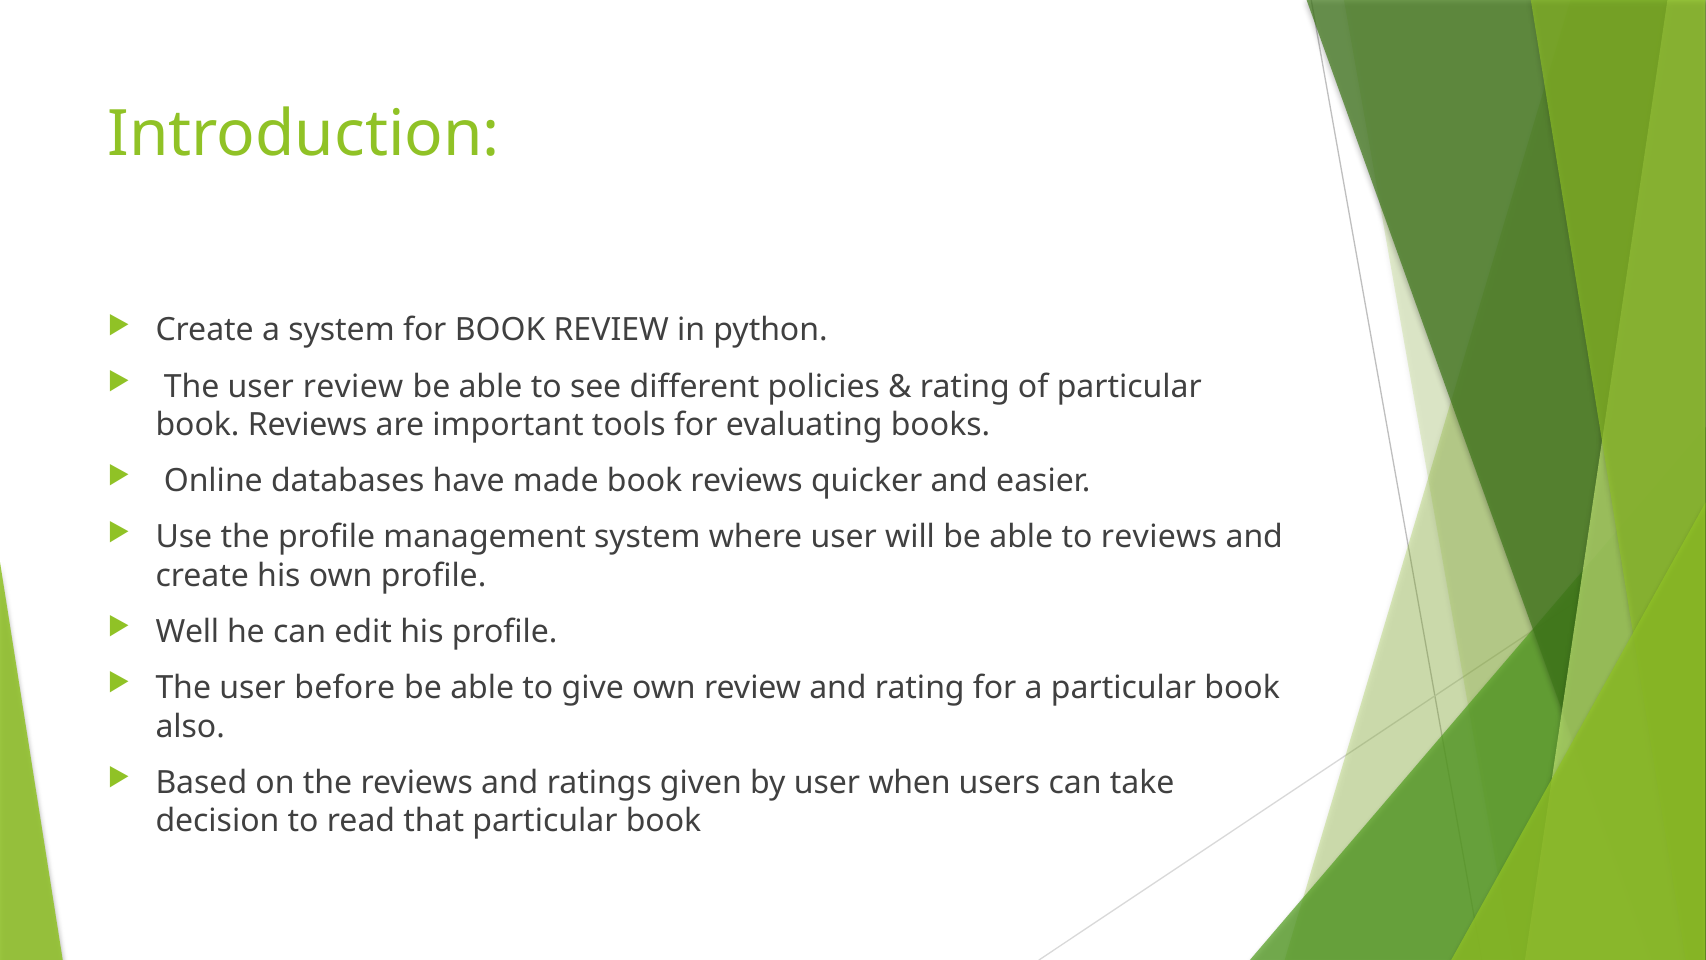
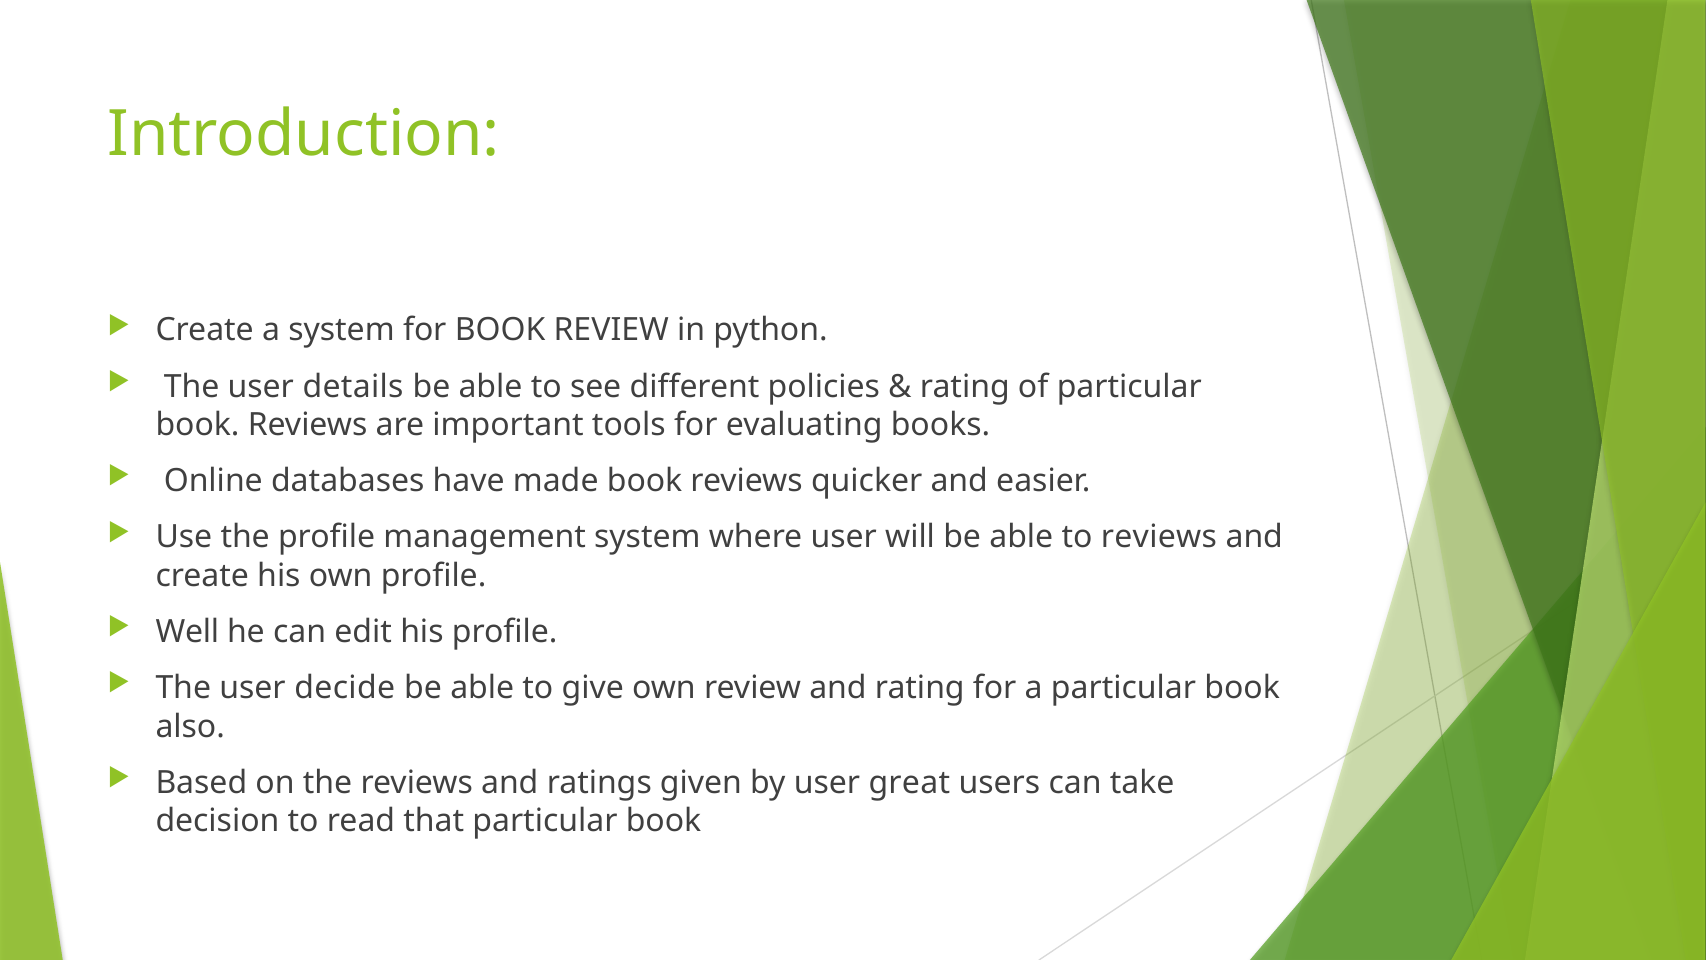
user review: review -> details
before: before -> decide
when: when -> great
